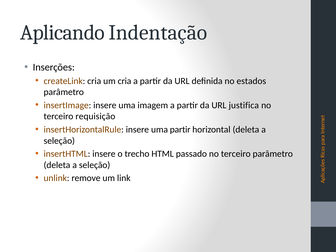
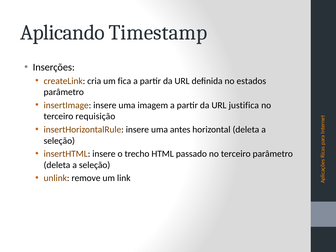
Indentação: Indentação -> Timestamp
um cria: cria -> fica
uma partir: partir -> antes
